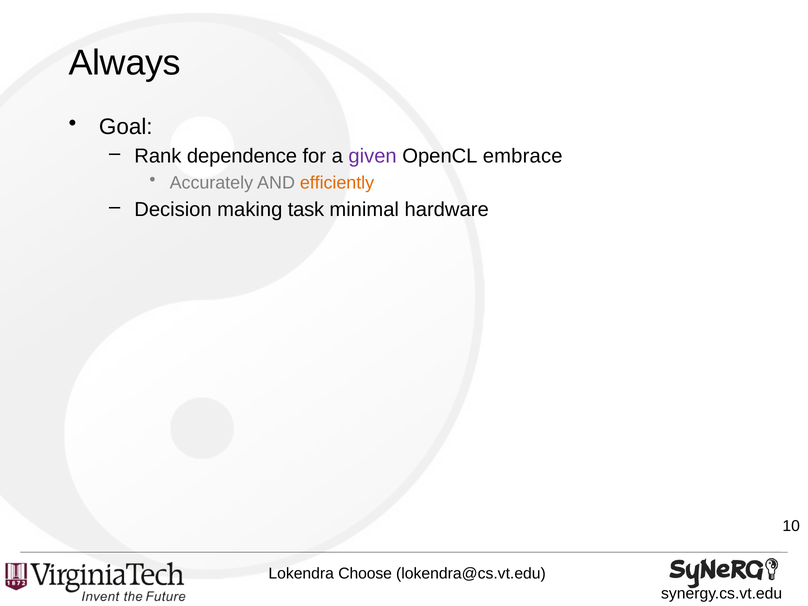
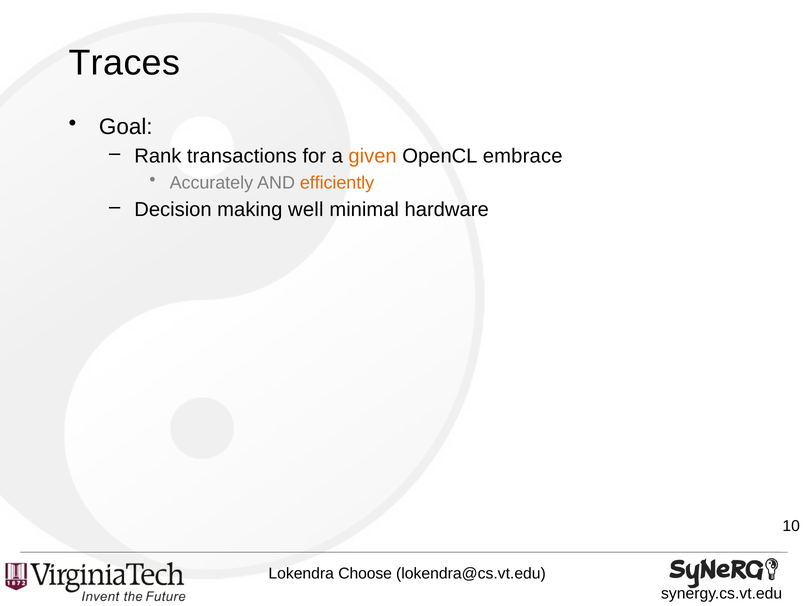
Always: Always -> Traces
dependence: dependence -> transactions
given colour: purple -> orange
task: task -> well
